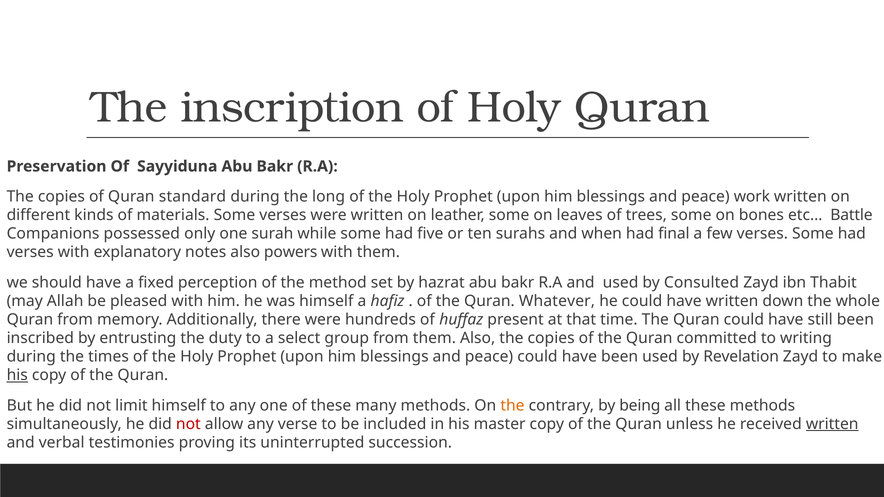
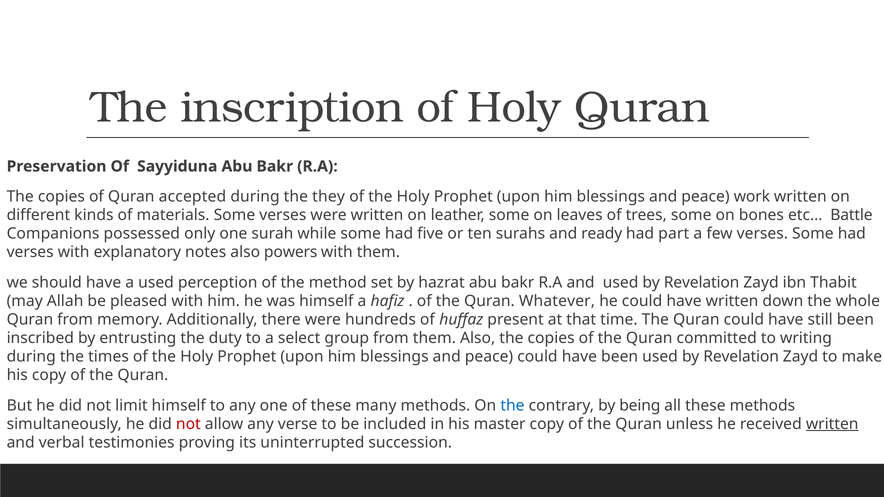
standard: standard -> accepted
long: long -> they
when: when -> ready
final: final -> part
a fixed: fixed -> used
and used by Consulted: Consulted -> Revelation
his at (17, 375) underline: present -> none
the at (512, 406) colour: orange -> blue
